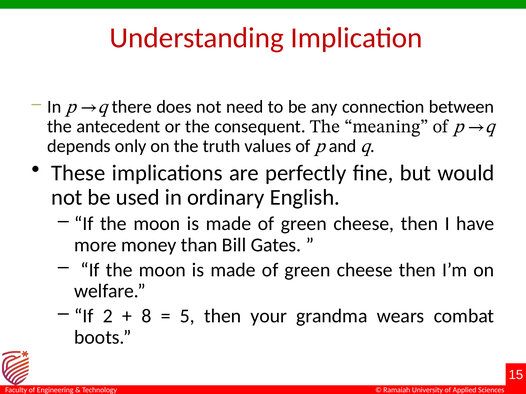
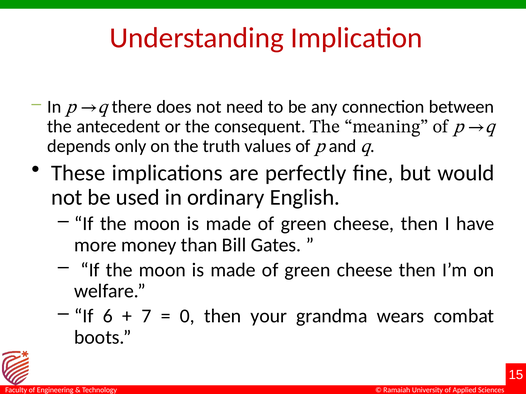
2: 2 -> 6
8: 8 -> 7
5: 5 -> 0
